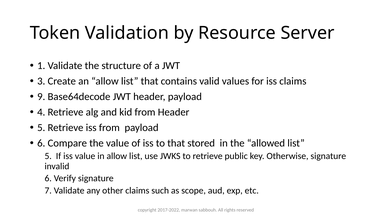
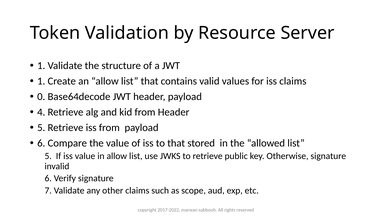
3 at (41, 81): 3 -> 1
9: 9 -> 0
